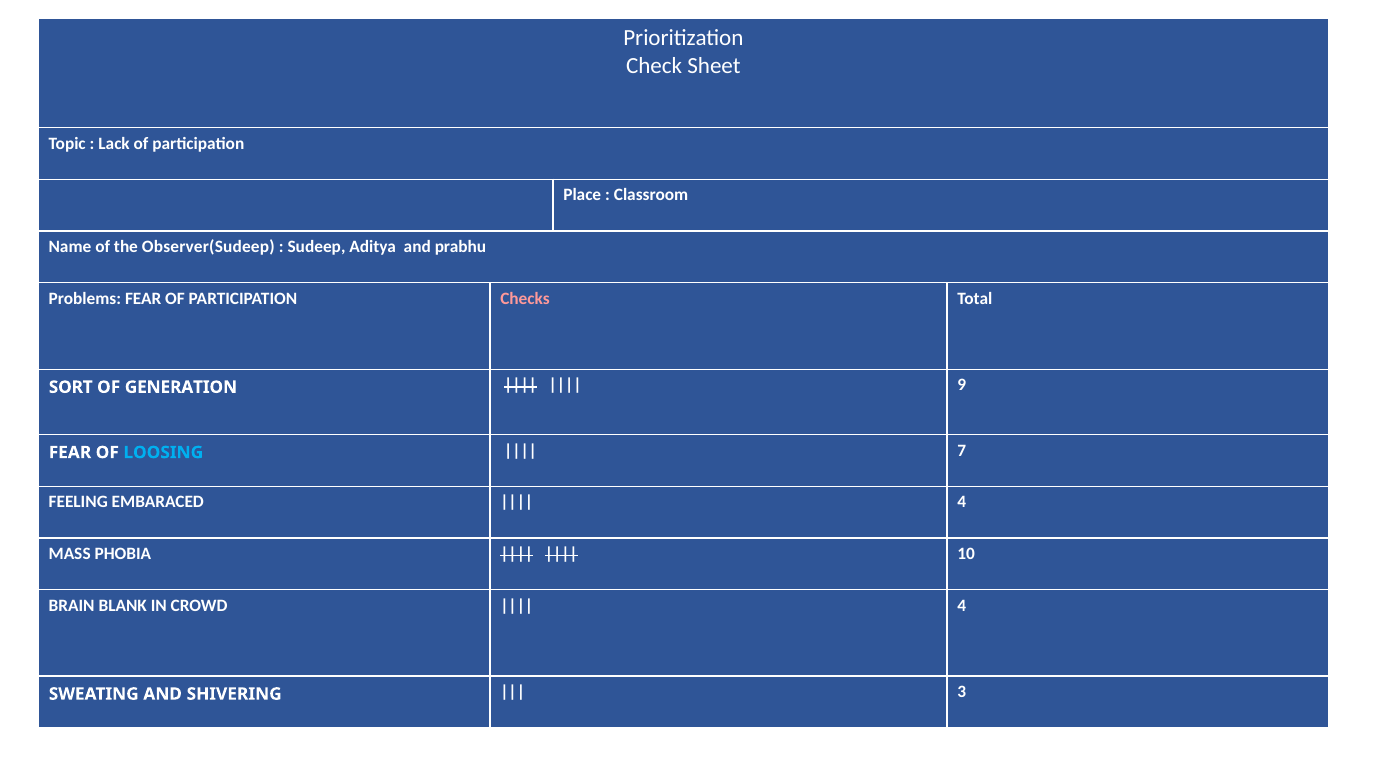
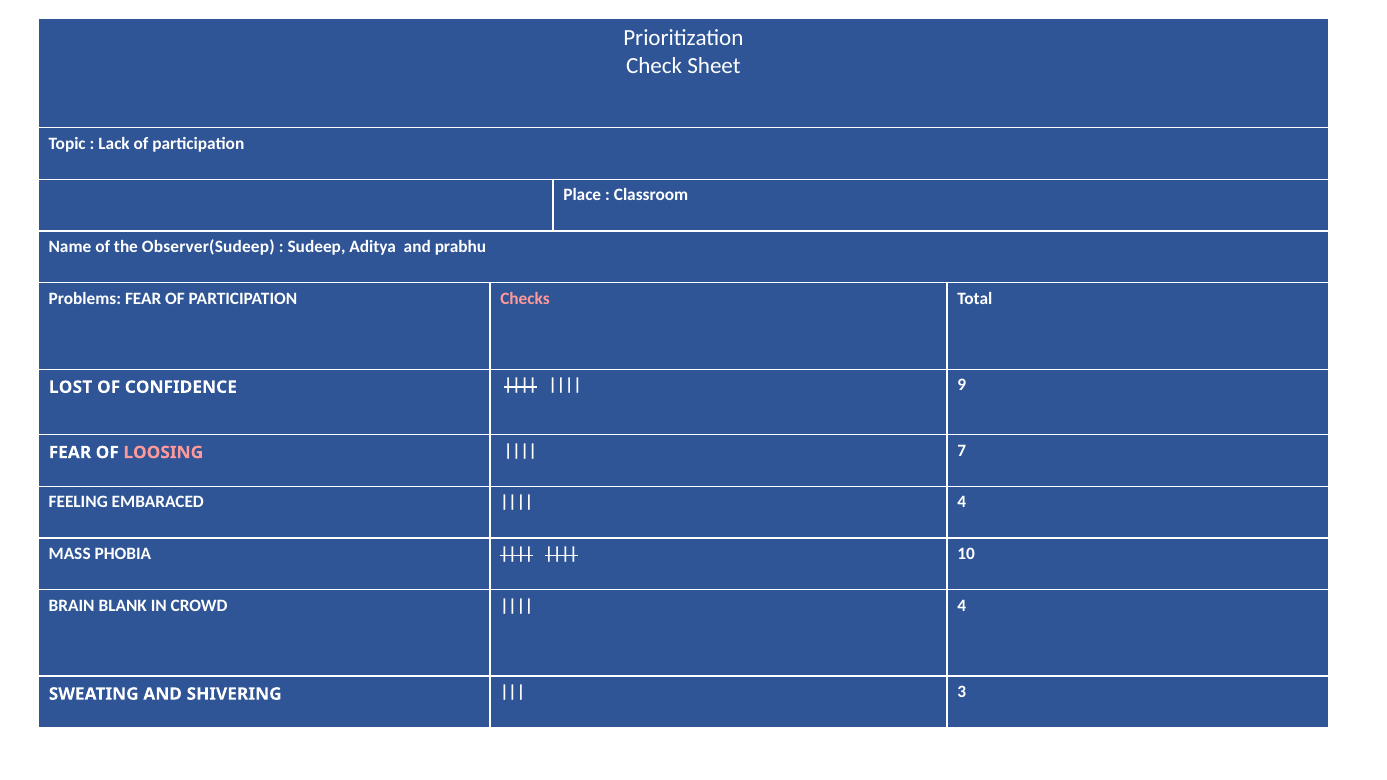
SORT: SORT -> LOST
GENERATION: GENERATION -> CONFIDENCE
LOOSING colour: light blue -> pink
